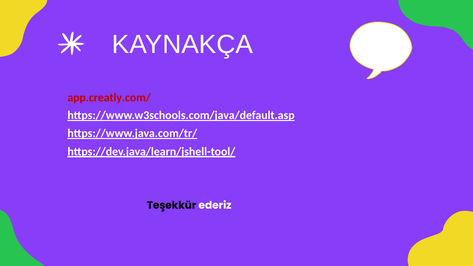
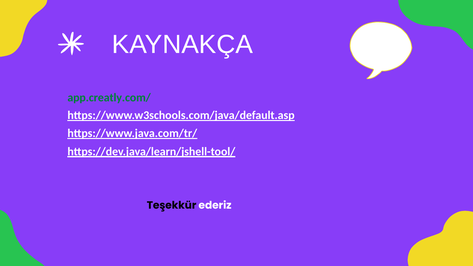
app.creatly.com/ colour: red -> green
